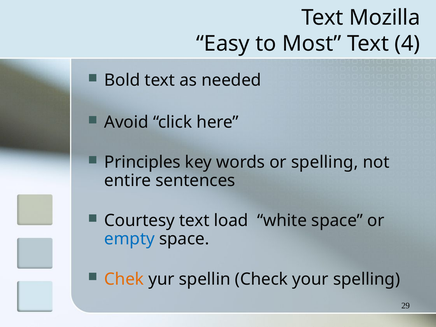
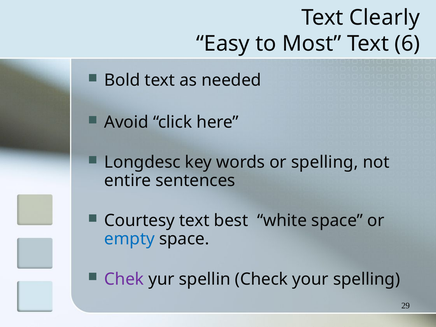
Mozilla: Mozilla -> Clearly
4: 4 -> 6
Principles: Principles -> Longdesc
load: load -> best
Chek colour: orange -> purple
